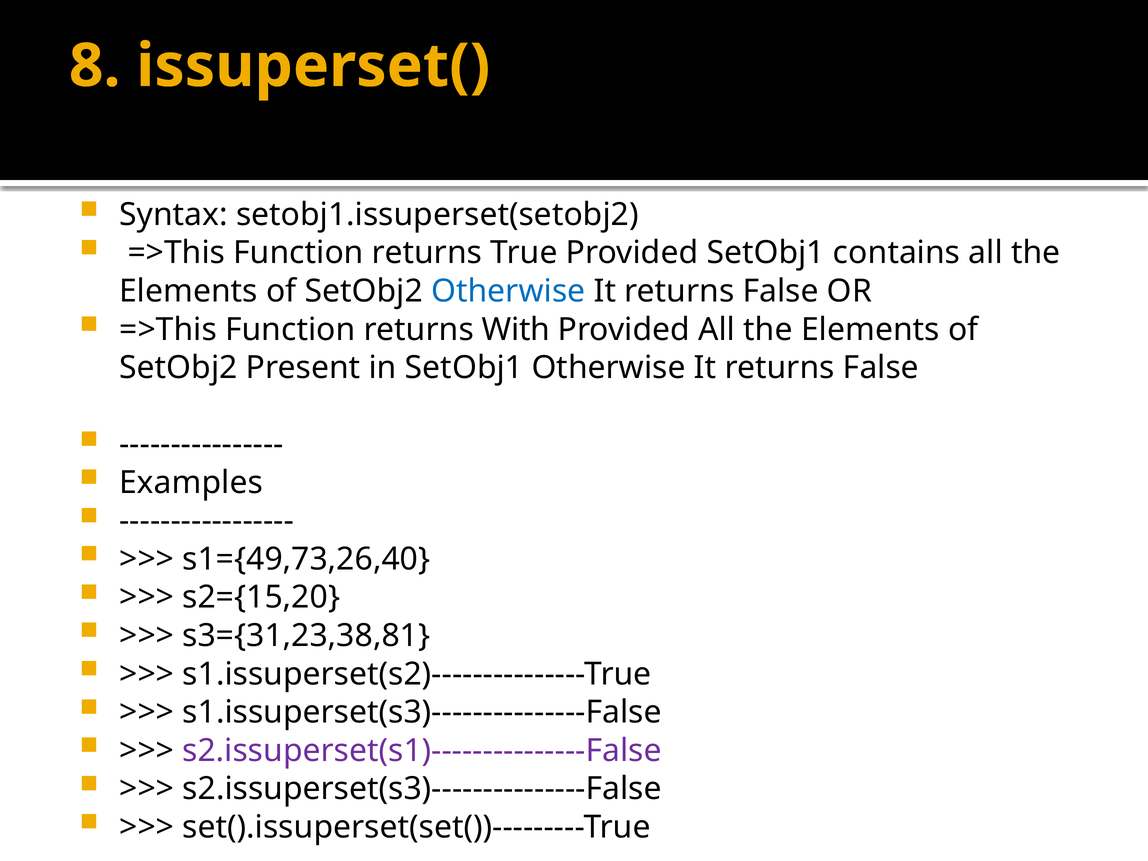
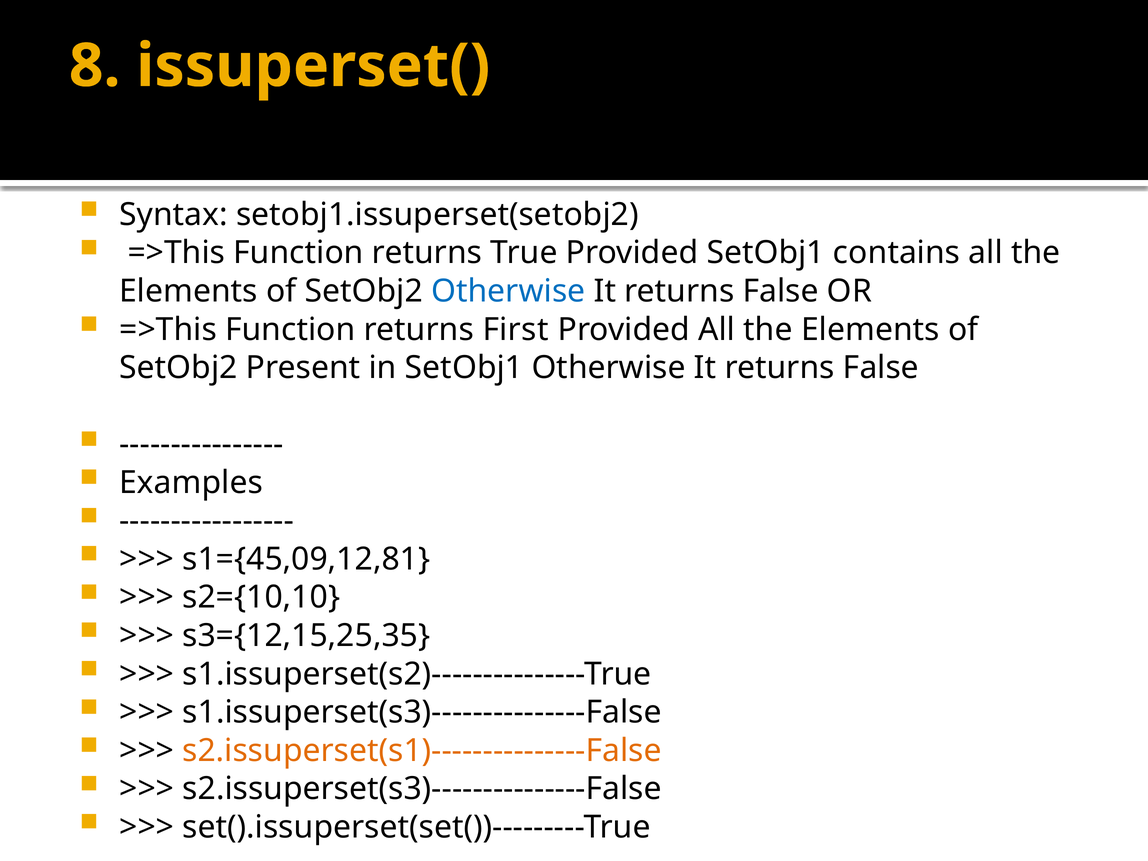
With: With -> First
s1={49,73,26,40: s1={49,73,26,40 -> s1={45,09,12,81
s2={15,20: s2={15,20 -> s2={10,10
s3={31,23,38,81: s3={31,23,38,81 -> s3={12,15,25,35
s2.issuperset(s1)---------------False colour: purple -> orange
